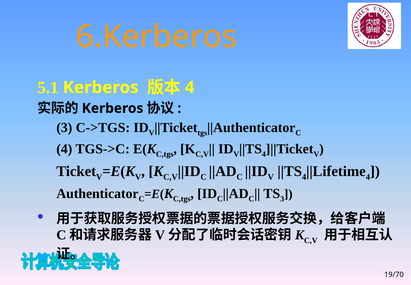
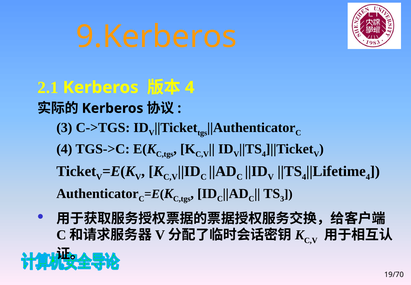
6.Kerberos: 6.Kerberos -> 9.Kerberos
5.1: 5.1 -> 2.1
